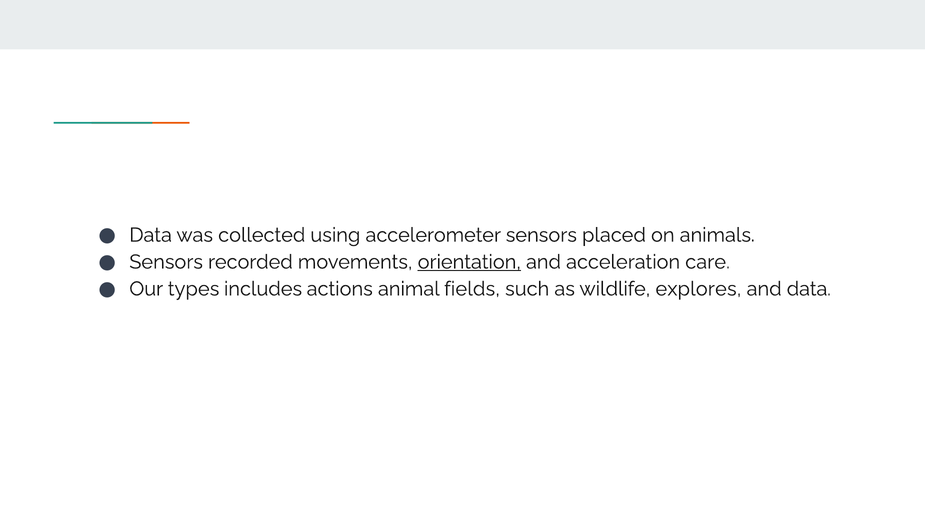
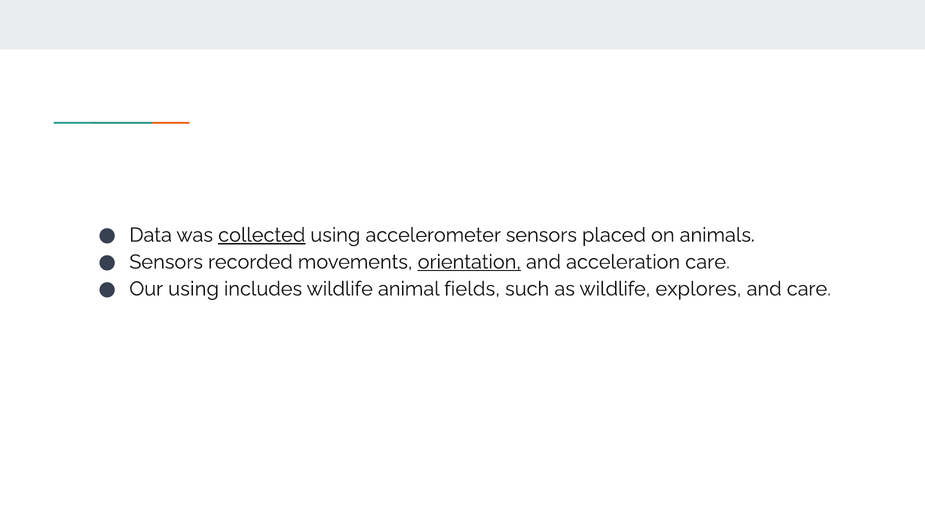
collected underline: none -> present
Our types: types -> using
includes actions: actions -> wildlife
and data: data -> care
